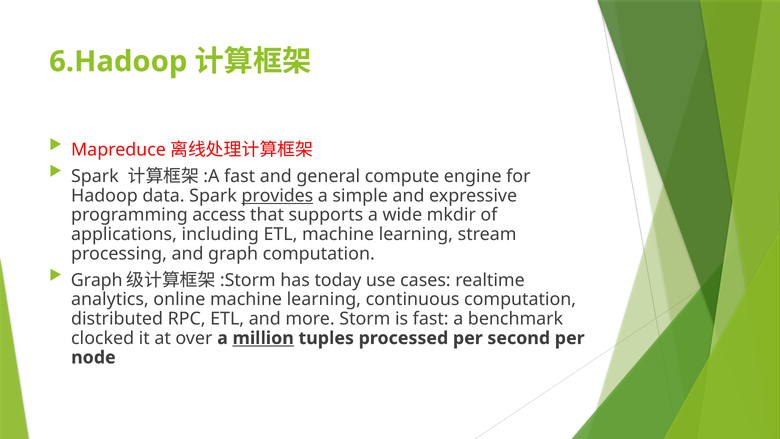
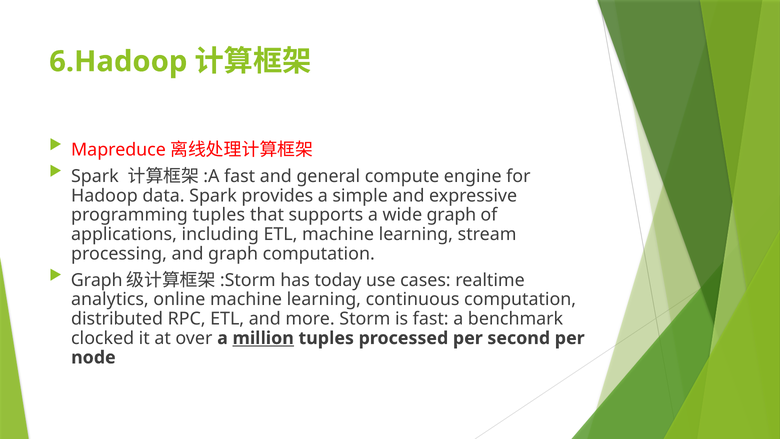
provides underline: present -> none
programming access: access -> tuples
wide mkdir: mkdir -> graph
